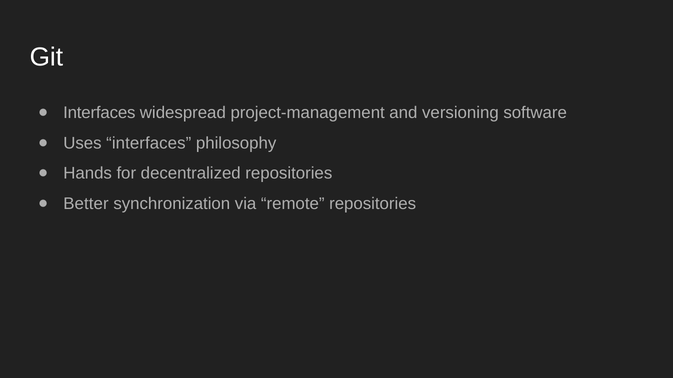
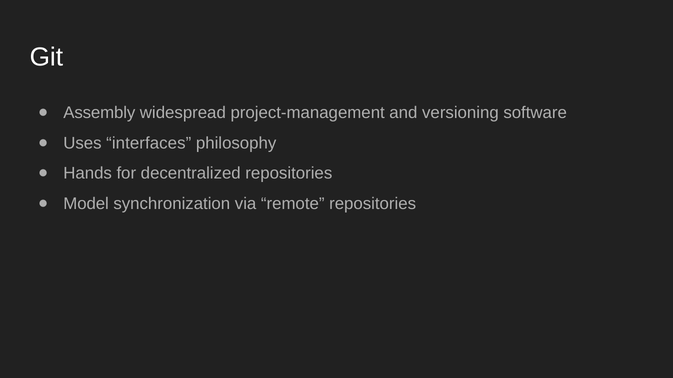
Interfaces at (99, 113): Interfaces -> Assembly
Better: Better -> Model
